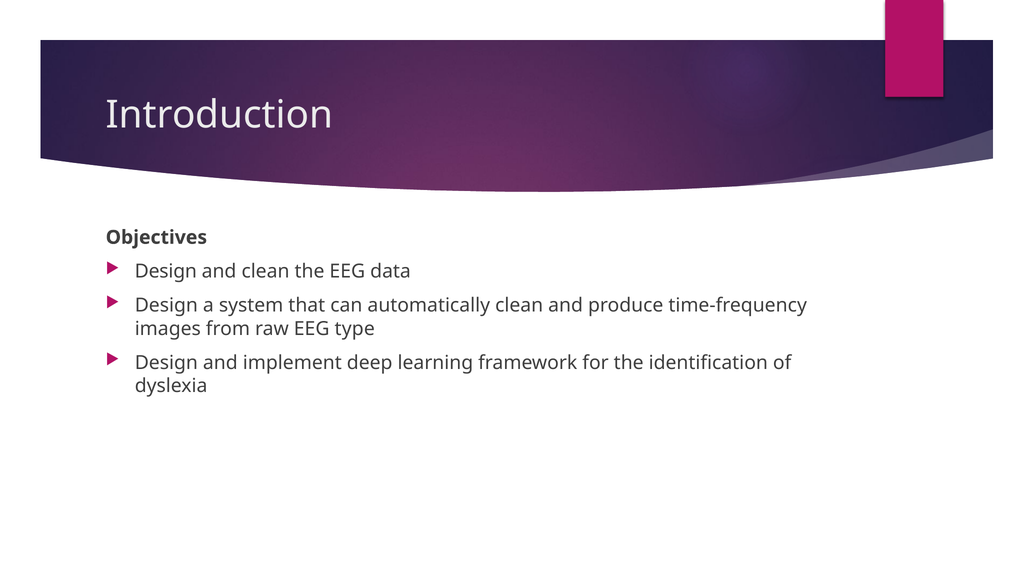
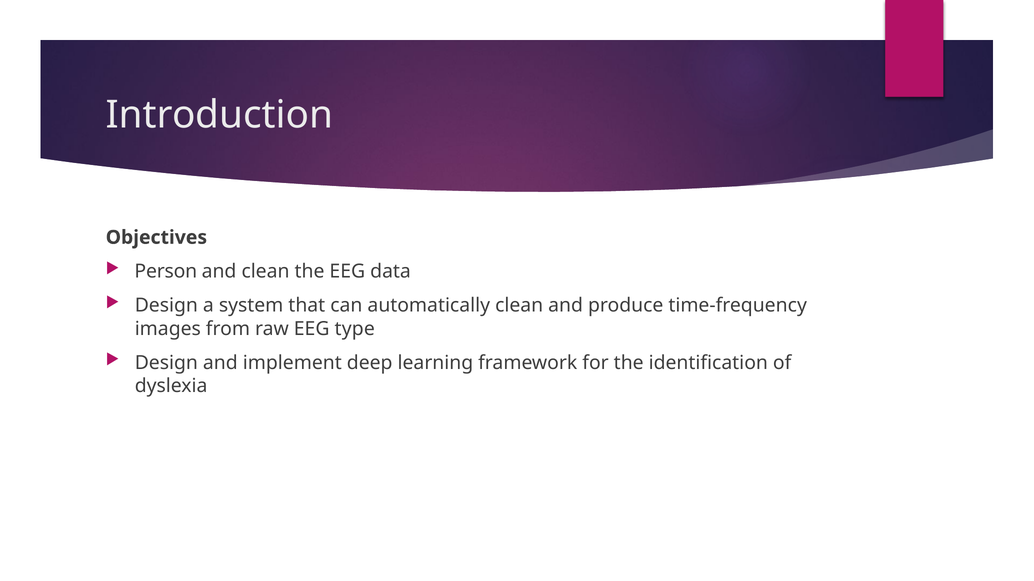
Design at (166, 272): Design -> Person
